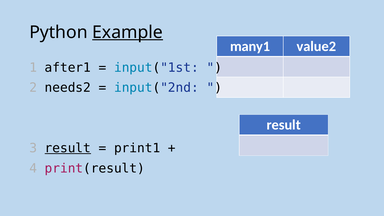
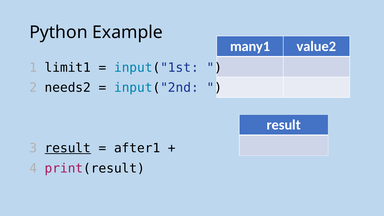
Example underline: present -> none
after1: after1 -> limit1
print1: print1 -> after1
